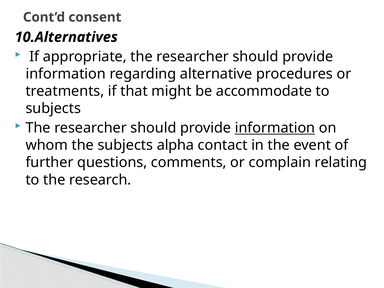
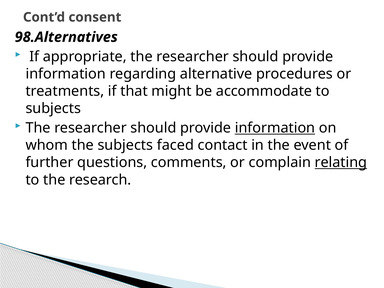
10.Alternatives: 10.Alternatives -> 98.Alternatives
alpha: alpha -> faced
relating underline: none -> present
